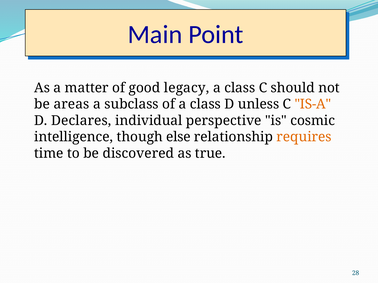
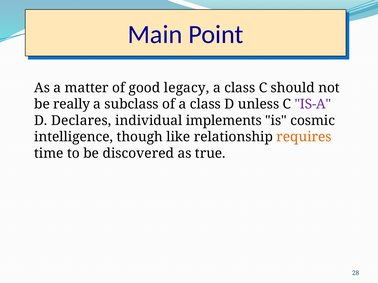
areas: areas -> really
IS-A colour: orange -> purple
perspective: perspective -> implements
else: else -> like
